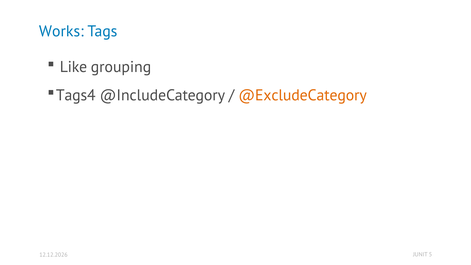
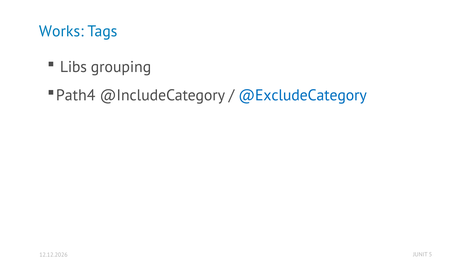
Like: Like -> Libs
Tags4: Tags4 -> Path4
@ExcludeCategory colour: orange -> blue
